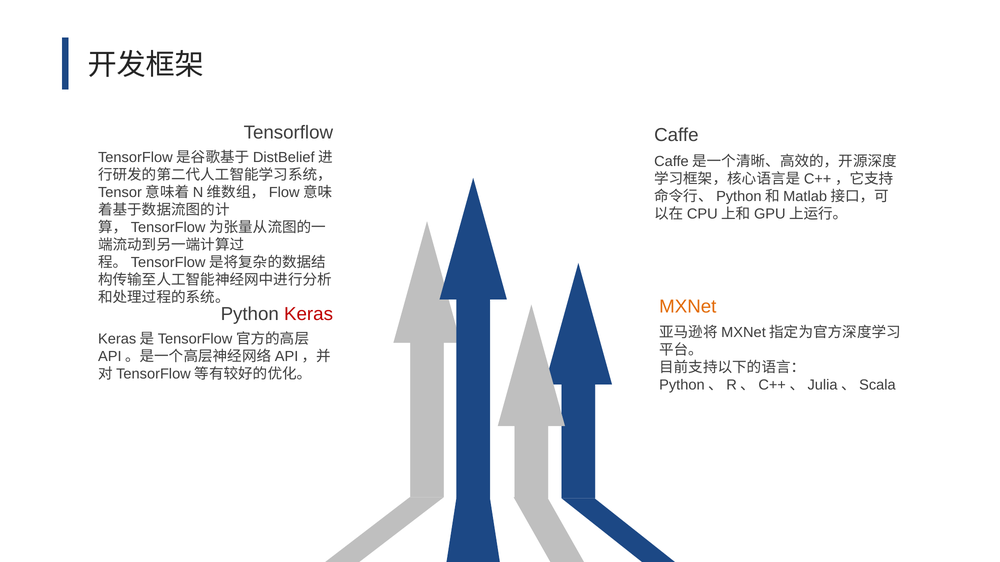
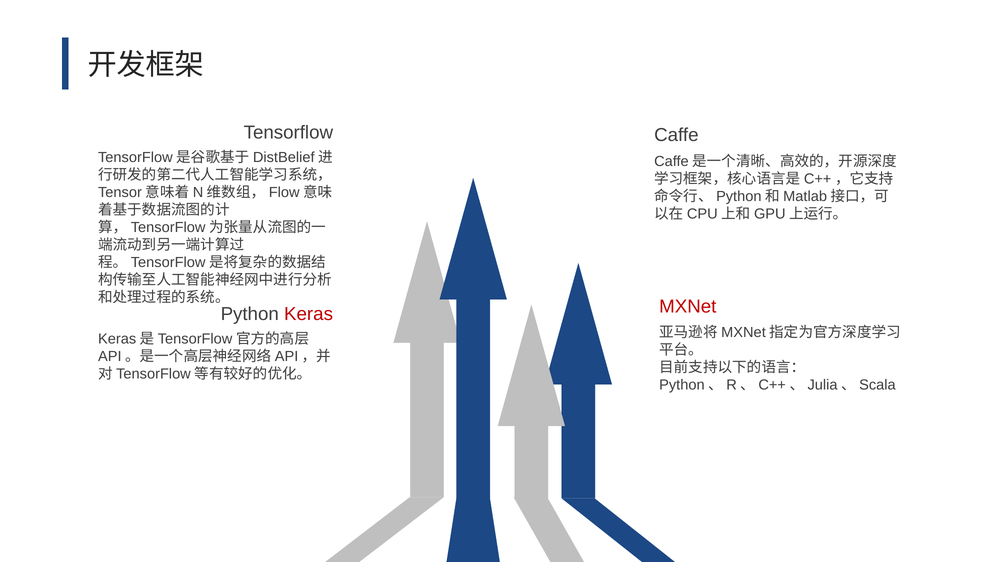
MXNet colour: orange -> red
